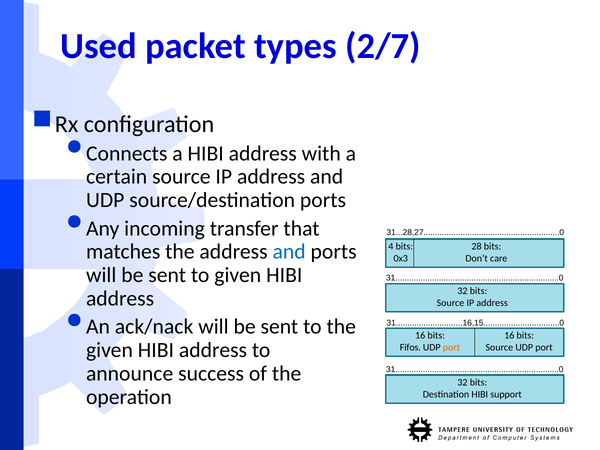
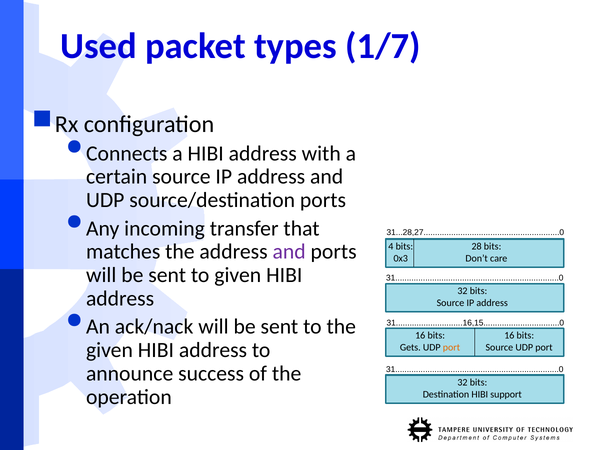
2/7: 2/7 -> 1/7
and at (289, 252) colour: blue -> purple
Fifos: Fifos -> Gets
